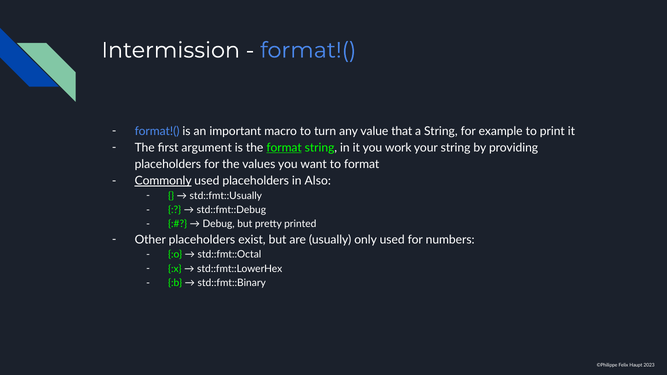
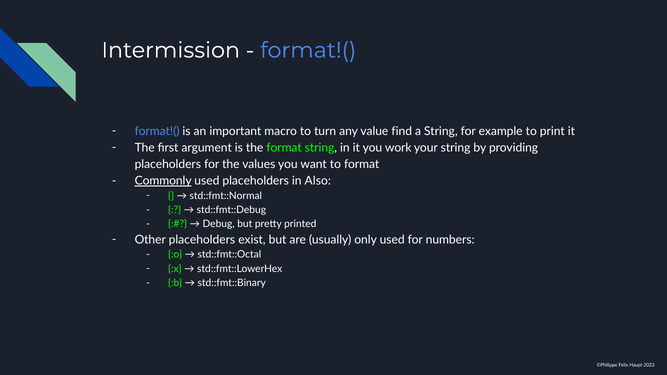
that: that -> find
format at (284, 148) underline: present -> none
std::fmt::Usually: std::fmt::Usually -> std::fmt::Normal
